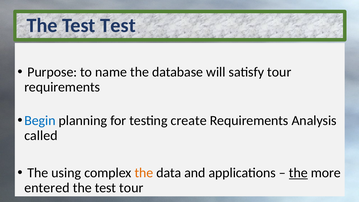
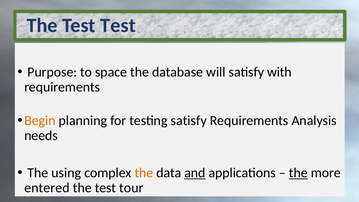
name: name -> space
satisfy tour: tour -> with
Begin colour: blue -> orange
testing create: create -> satisfy
called: called -> needs
and underline: none -> present
